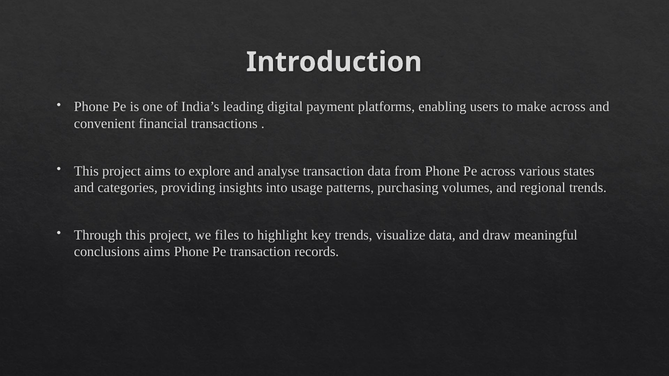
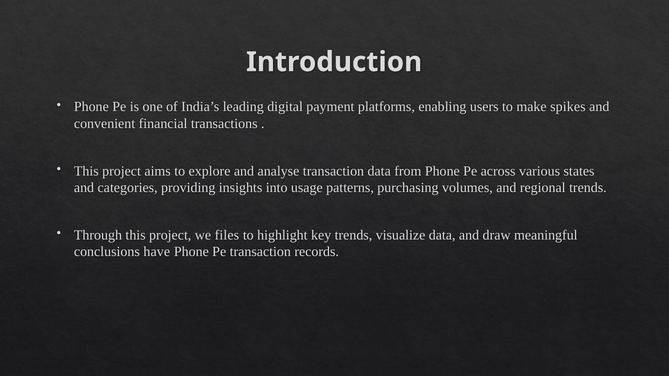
make across: across -> spikes
conclusions aims: aims -> have
